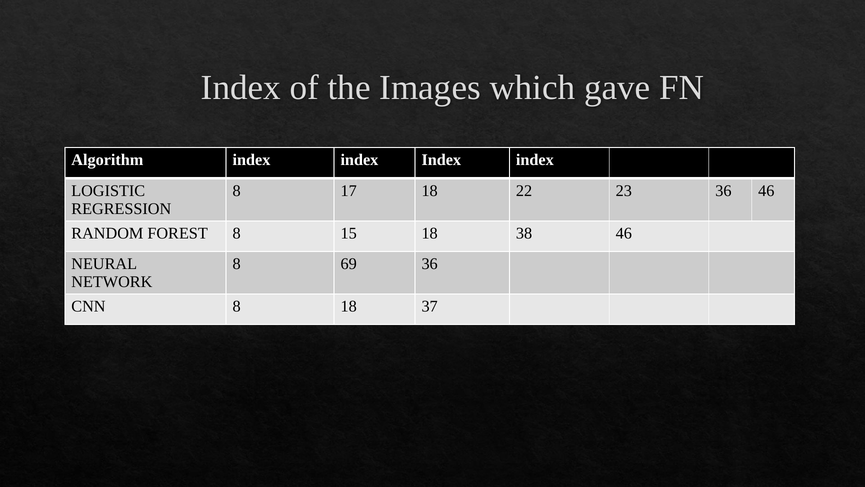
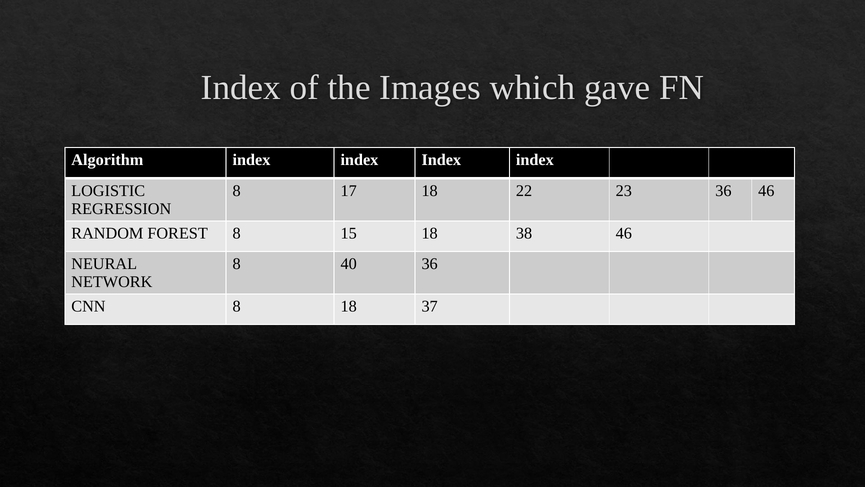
69: 69 -> 40
